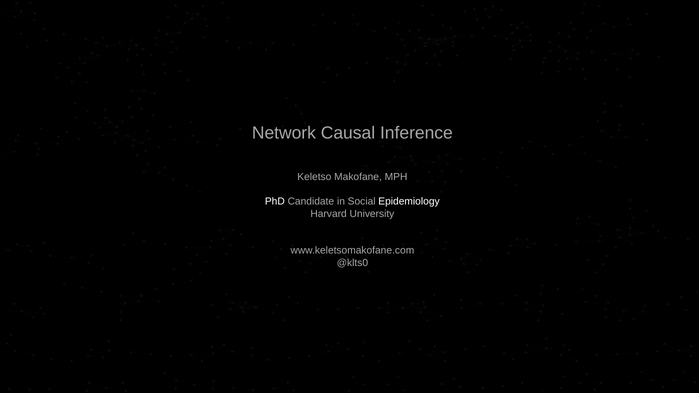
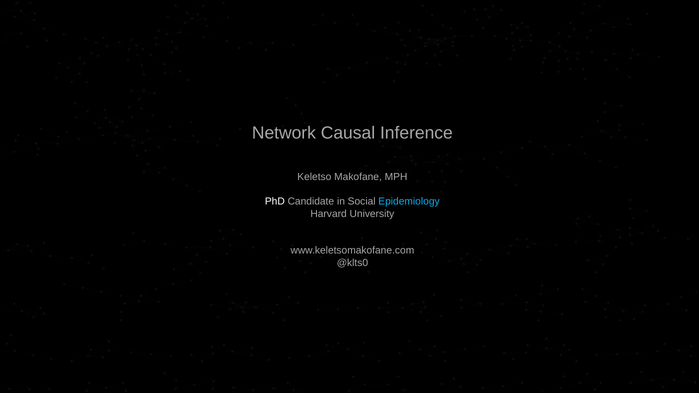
Epidemiology colour: white -> light blue
